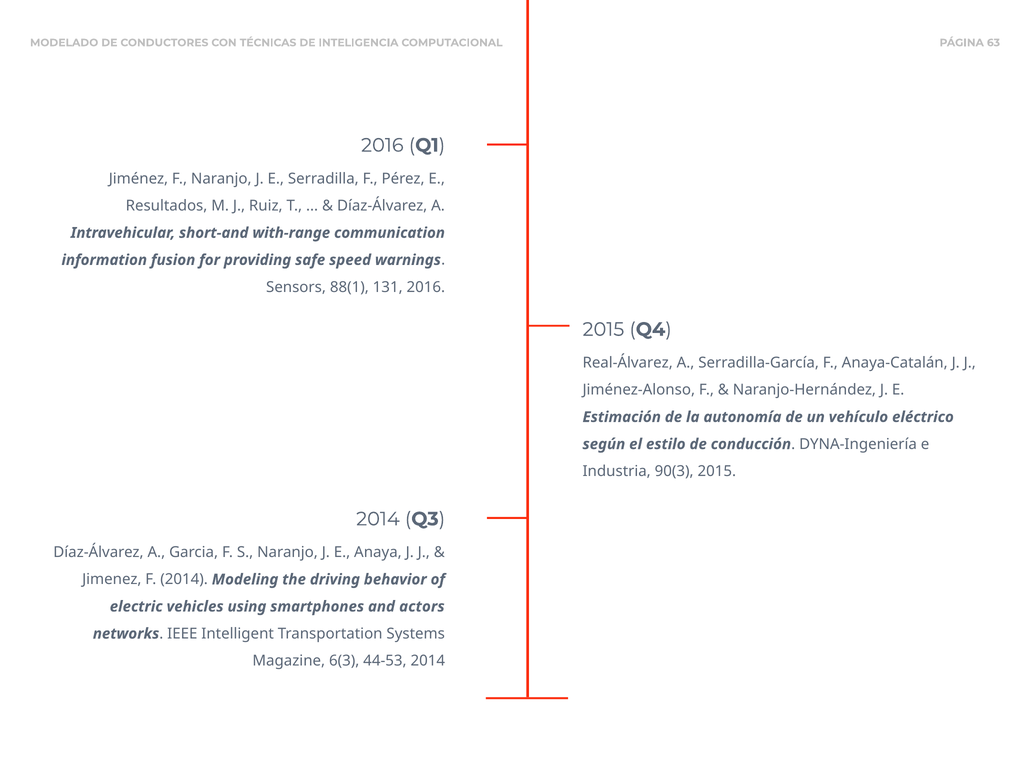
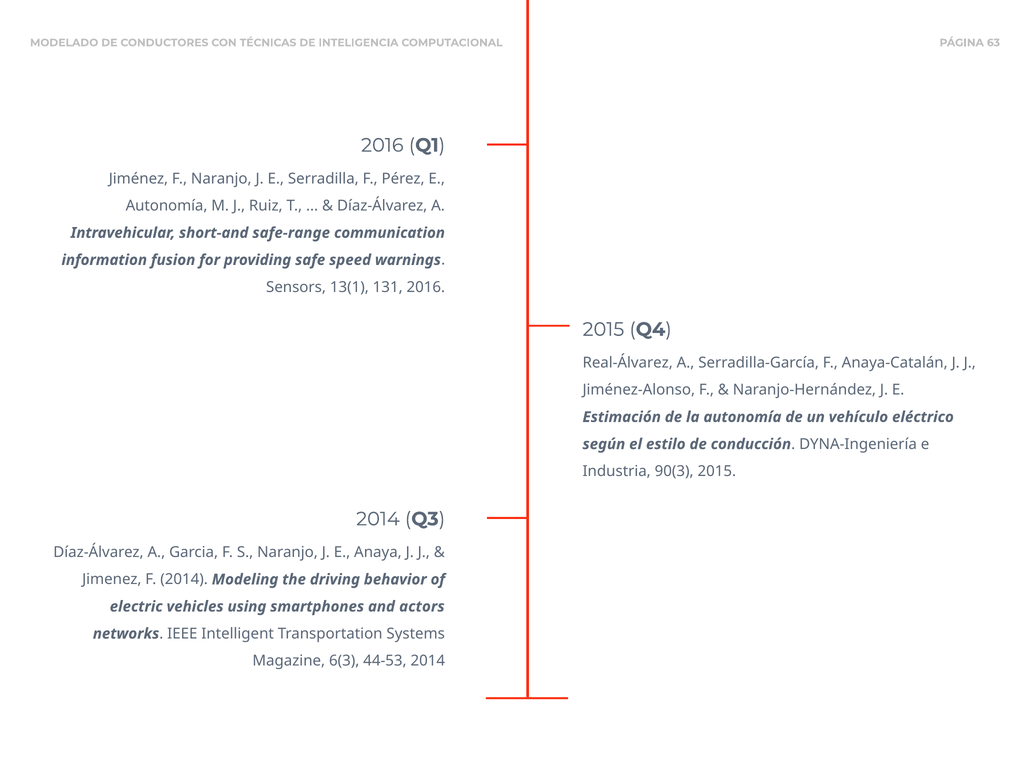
Resultados at (167, 206): Resultados -> Autonomía
with-range: with-range -> safe-range
88(1: 88(1 -> 13(1
